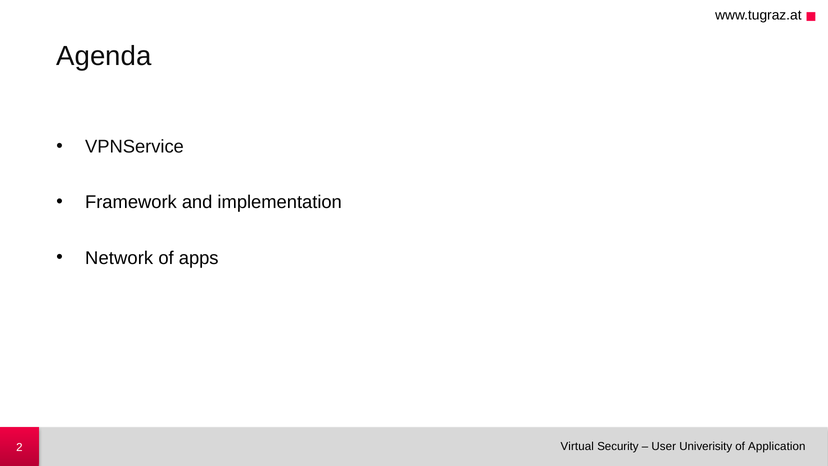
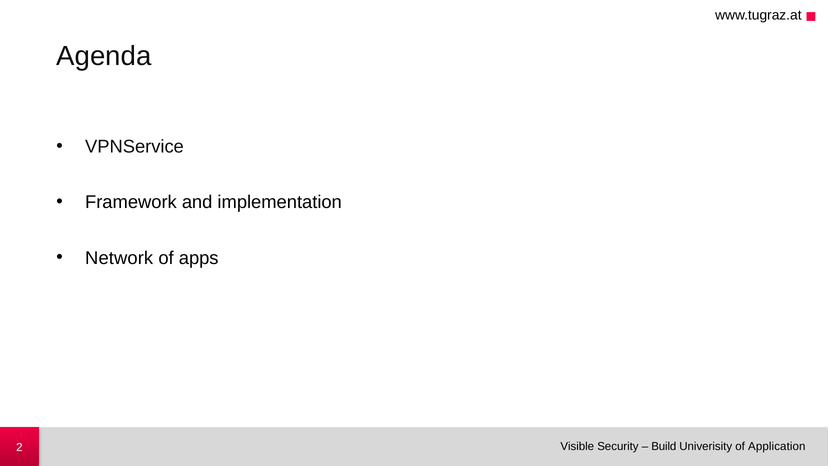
Virtual: Virtual -> Visible
User: User -> Build
